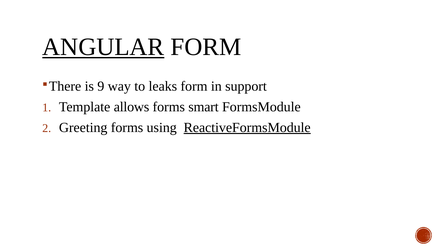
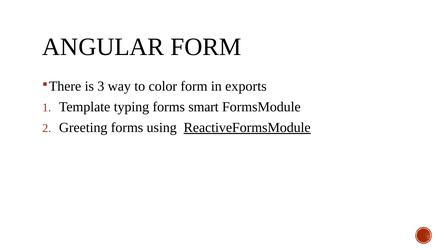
ANGULAR underline: present -> none
9: 9 -> 3
leaks: leaks -> color
support: support -> exports
allows: allows -> typing
